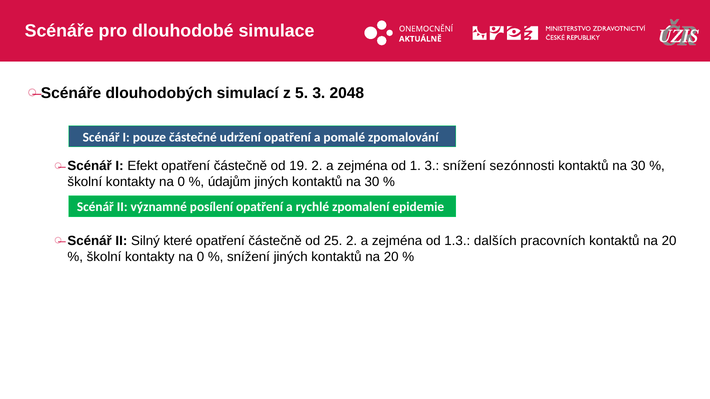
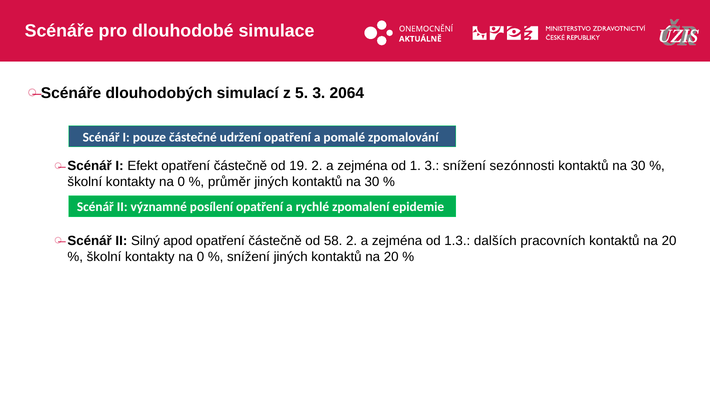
2048: 2048 -> 2064
údajům: údajům -> průměr
které: které -> apod
25: 25 -> 58
